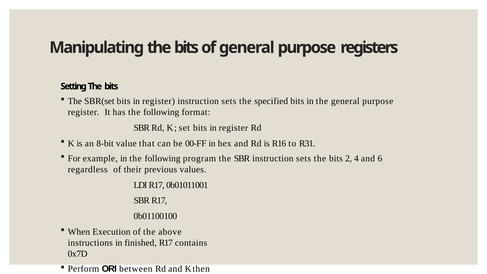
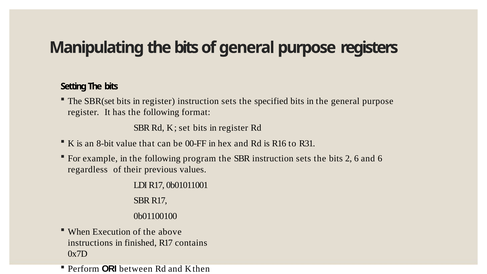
2 4: 4 -> 6
